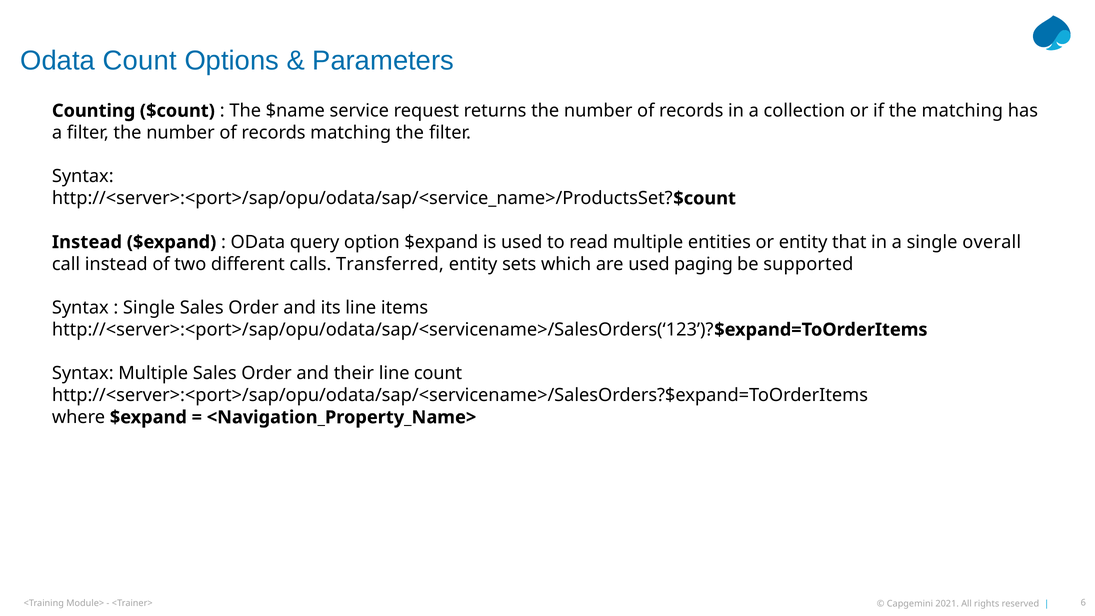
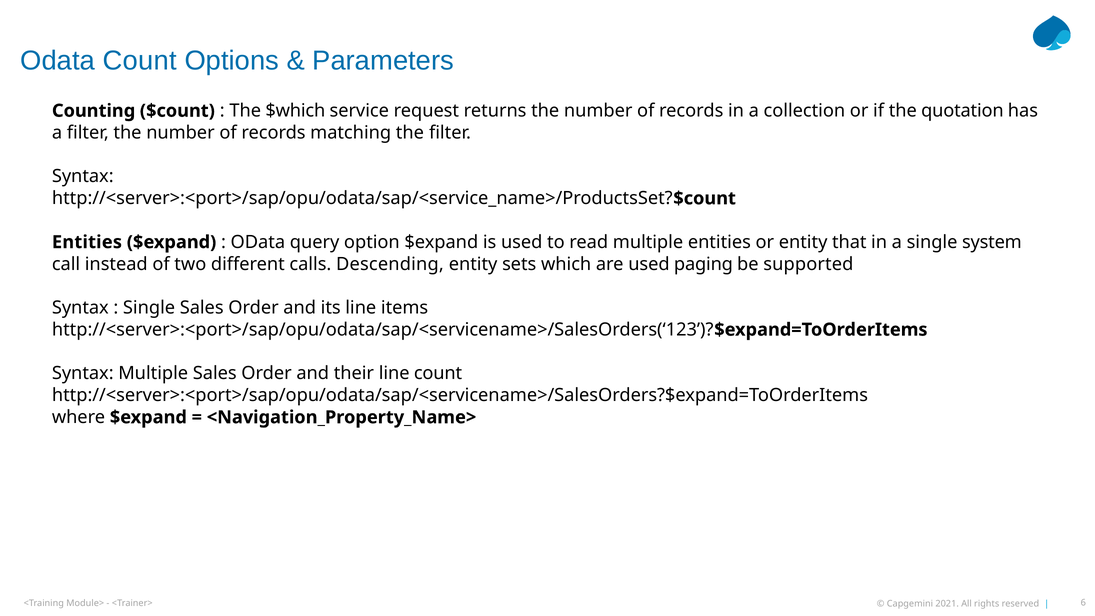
$name: $name -> $which
the matching: matching -> quotation
Instead at (87, 242): Instead -> Entities
overall: overall -> system
Transferred: Transferred -> Descending
